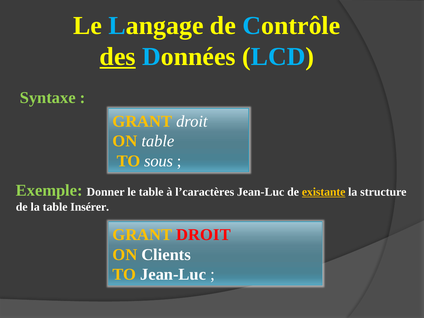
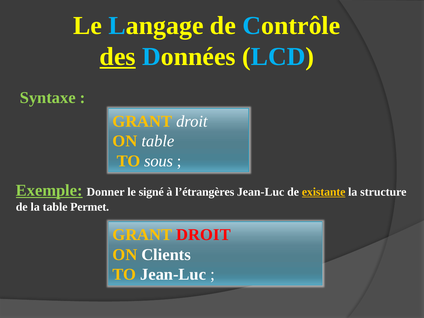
Exemple underline: none -> present
le table: table -> signé
l’caractères: l’caractères -> l’étrangères
Insérer: Insérer -> Permet
